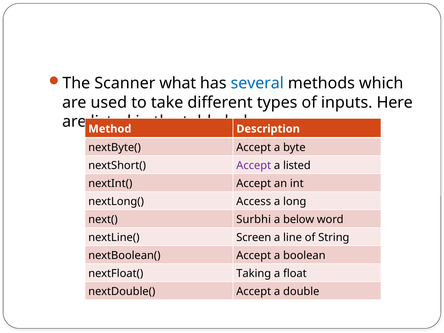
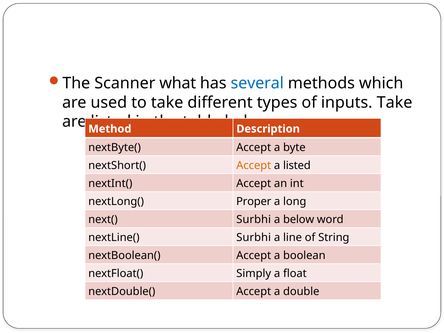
inputs Here: Here -> Take
Accept at (254, 166) colour: purple -> orange
Access: Access -> Proper
nextLine( Screen: Screen -> Surbhi
Taking: Taking -> Simply
